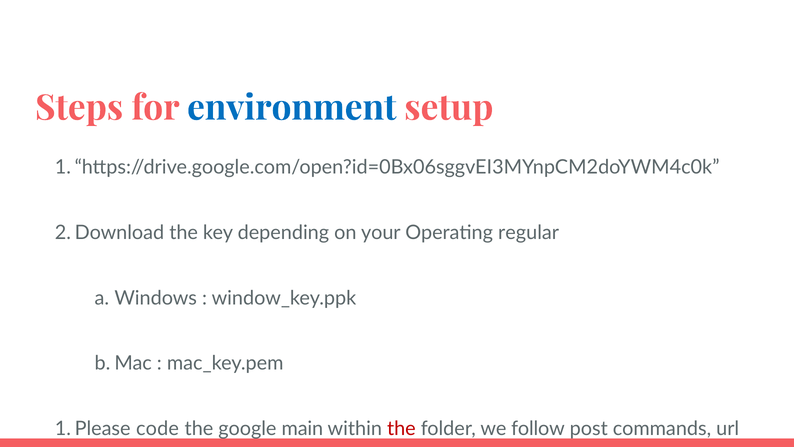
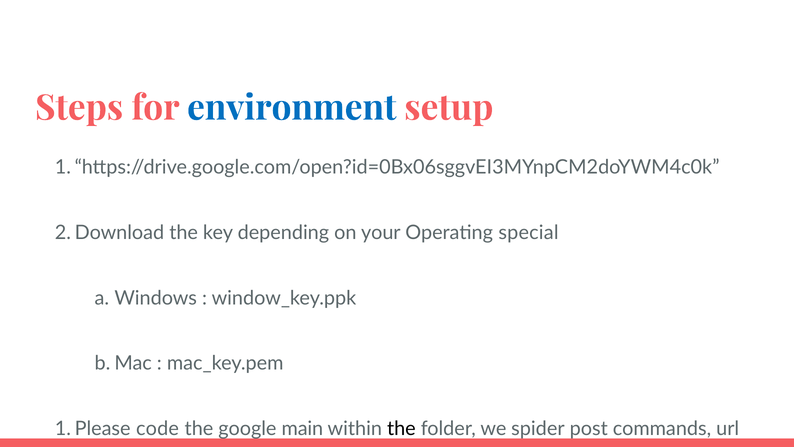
regular: regular -> special
the at (401, 428) colour: red -> black
follow: follow -> spider
